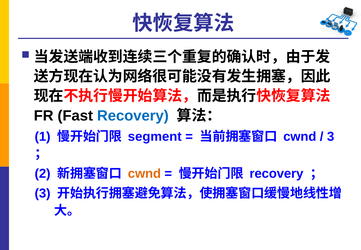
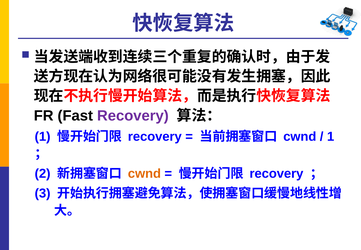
Recovery at (133, 116) colour: blue -> purple
segment at (155, 136): segment -> recovery
3 at (331, 136): 3 -> 1
